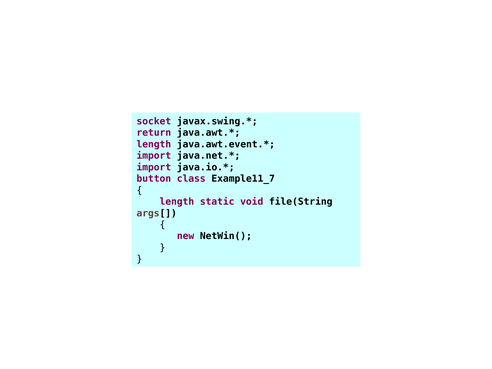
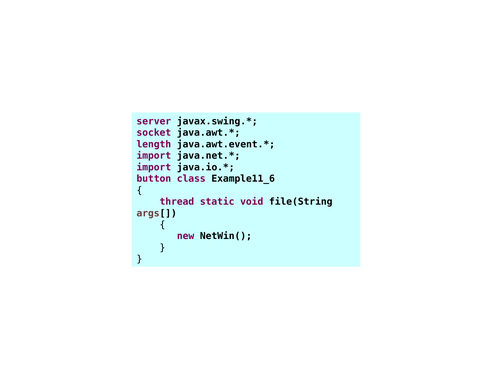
socket: socket -> server
return: return -> socket
Example11_7: Example11_7 -> Example11_6
length at (177, 202): length -> thread
